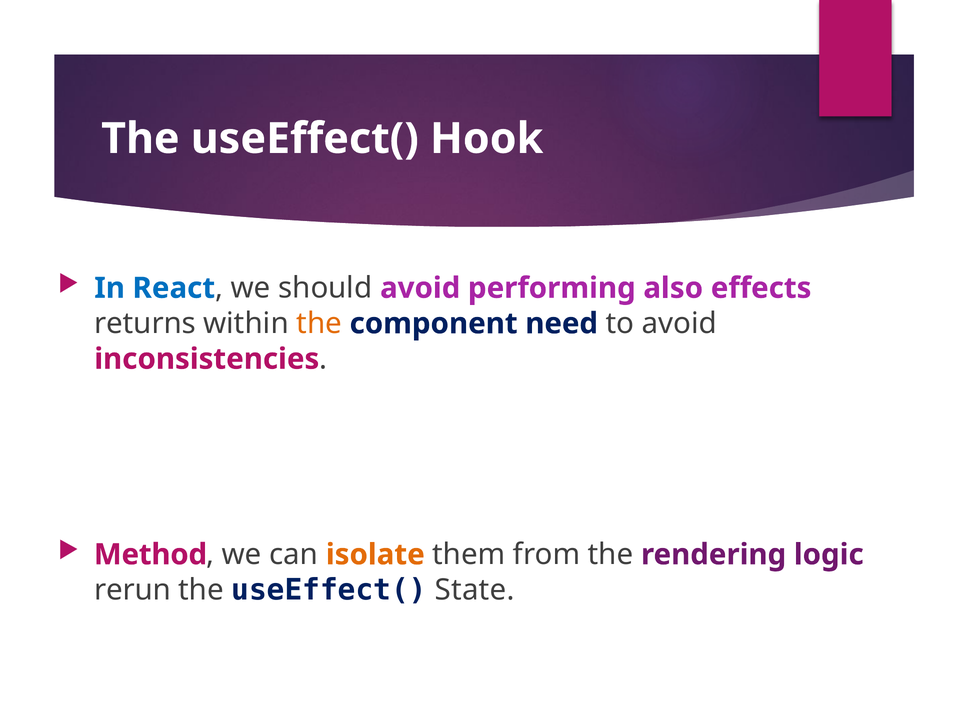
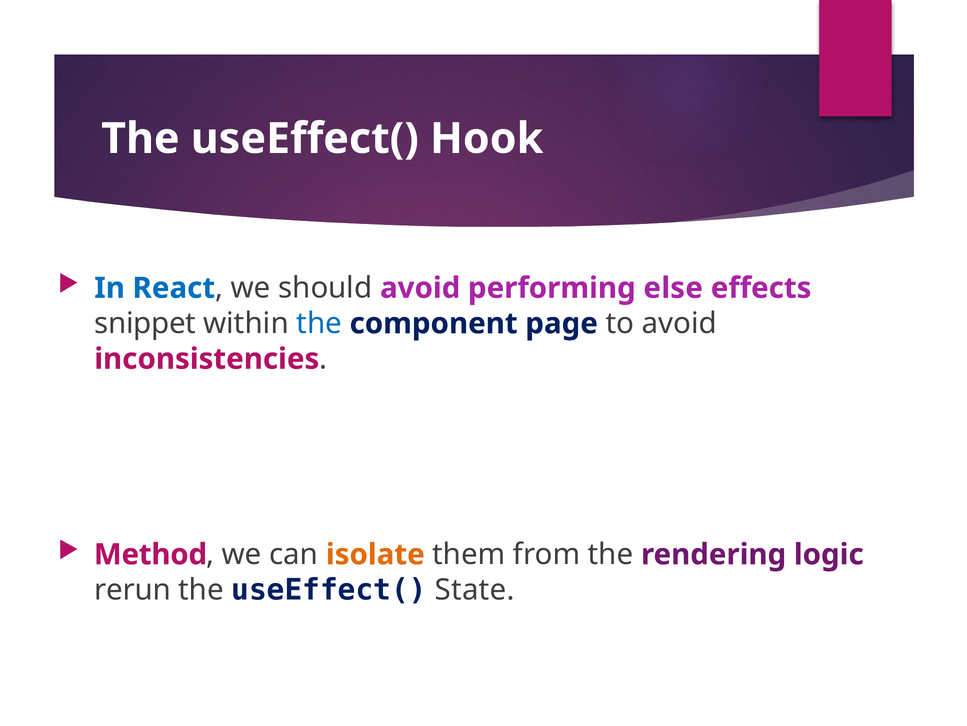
also: also -> else
returns: returns -> snippet
the at (319, 323) colour: orange -> blue
need: need -> page
